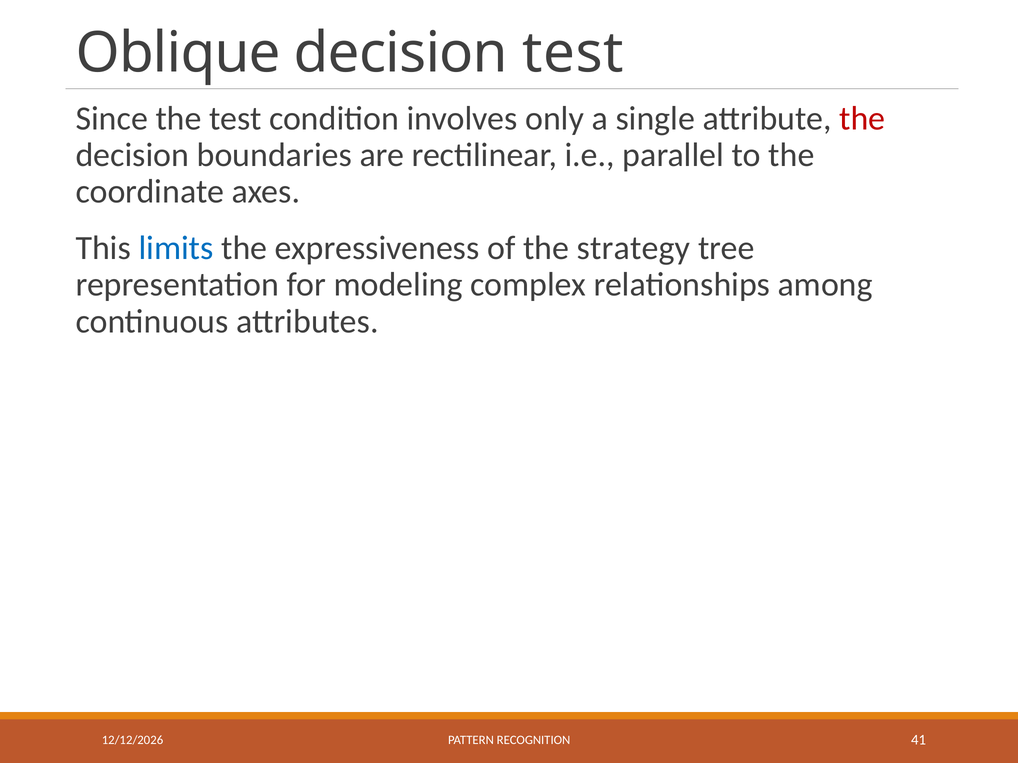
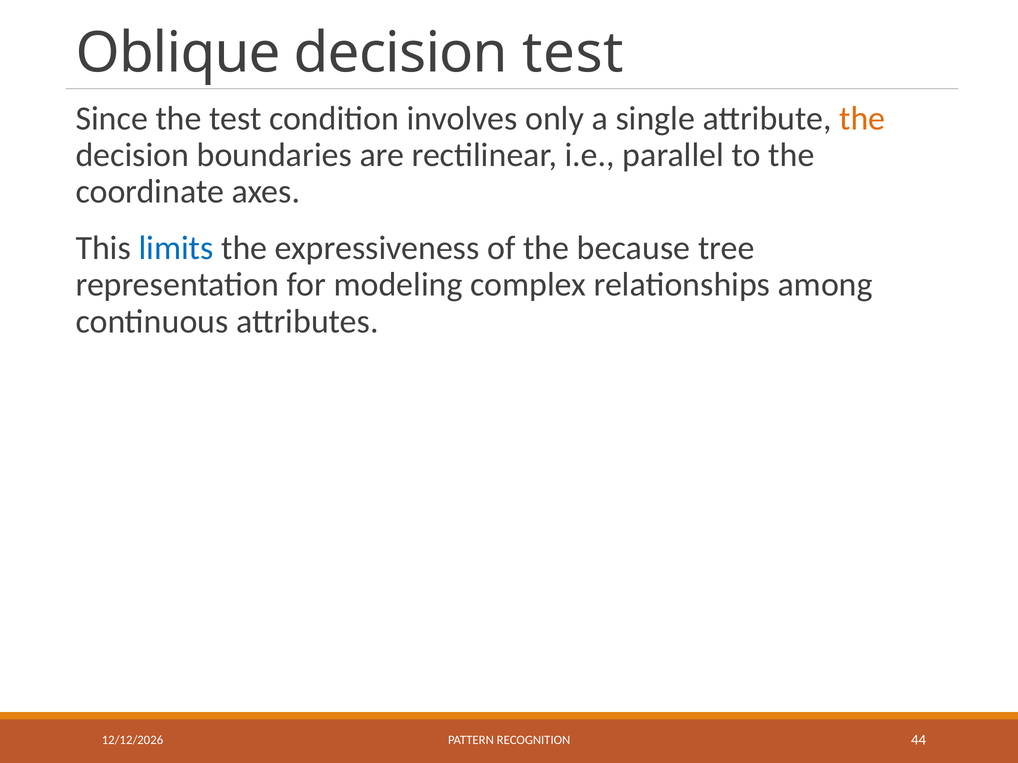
the at (862, 119) colour: red -> orange
strategy: strategy -> because
41: 41 -> 44
